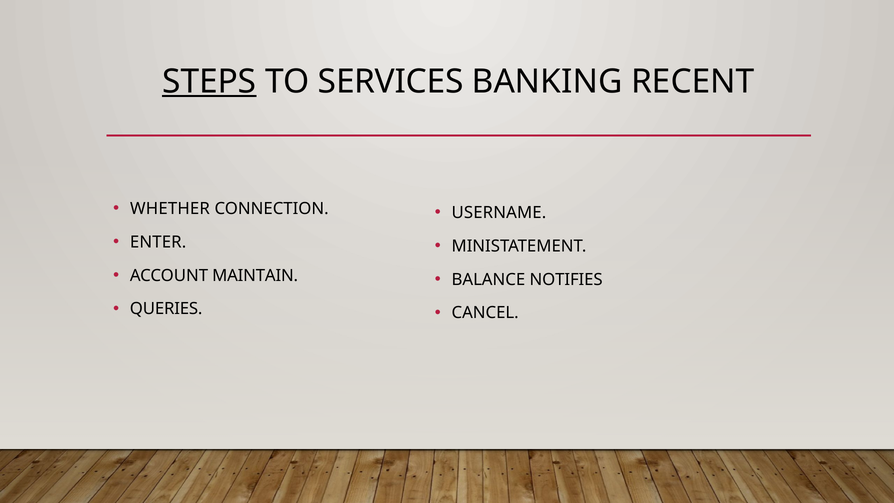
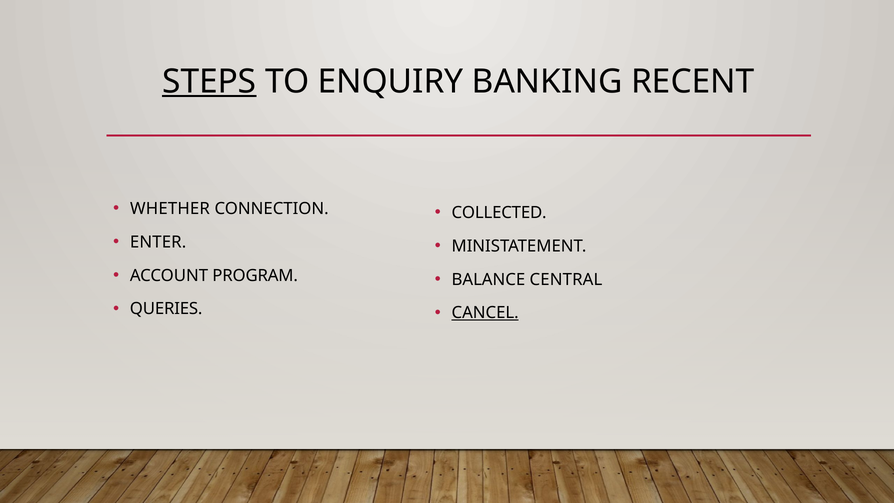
SERVICES: SERVICES -> ENQUIRY
USERNAME: USERNAME -> COLLECTED
MAINTAIN: MAINTAIN -> PROGRAM
NOTIFIES: NOTIFIES -> CENTRAL
CANCEL underline: none -> present
